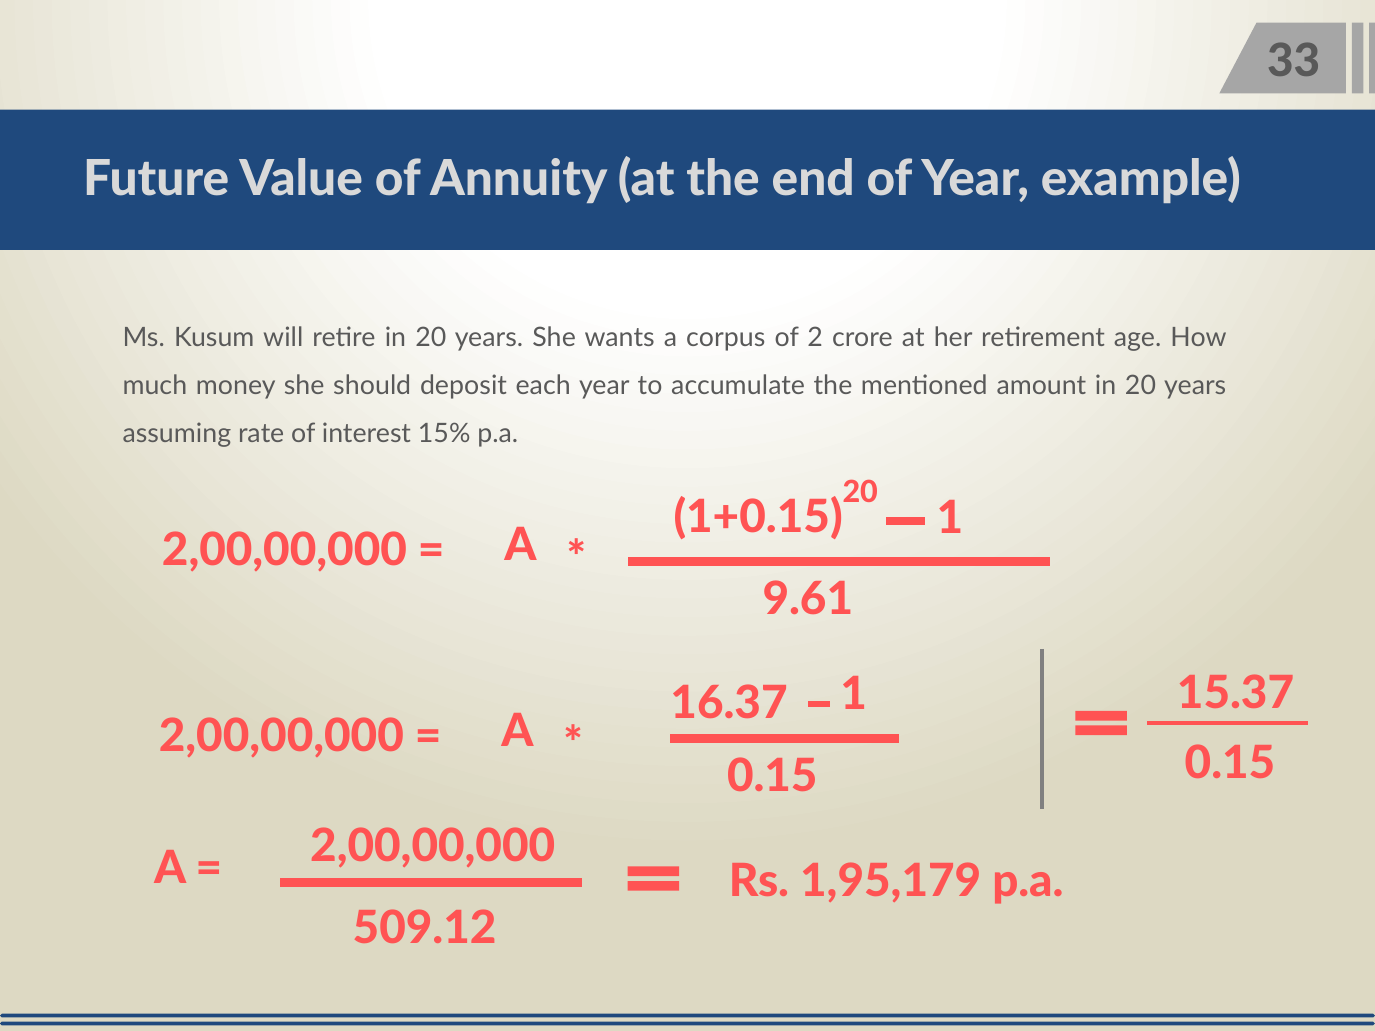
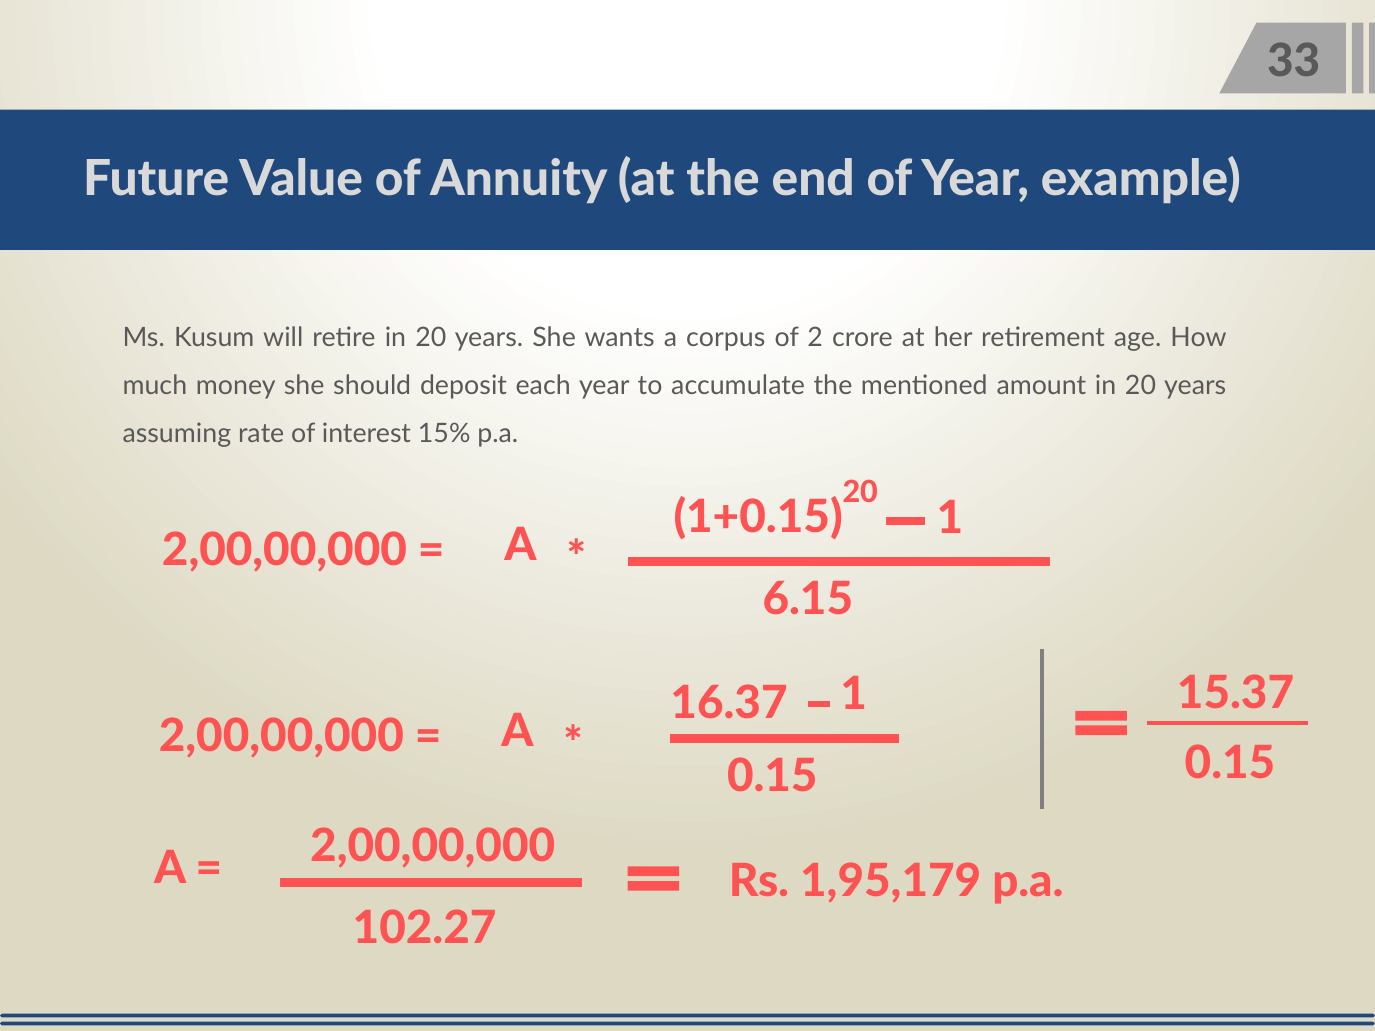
9.61: 9.61 -> 6.15
509.12: 509.12 -> 102.27
